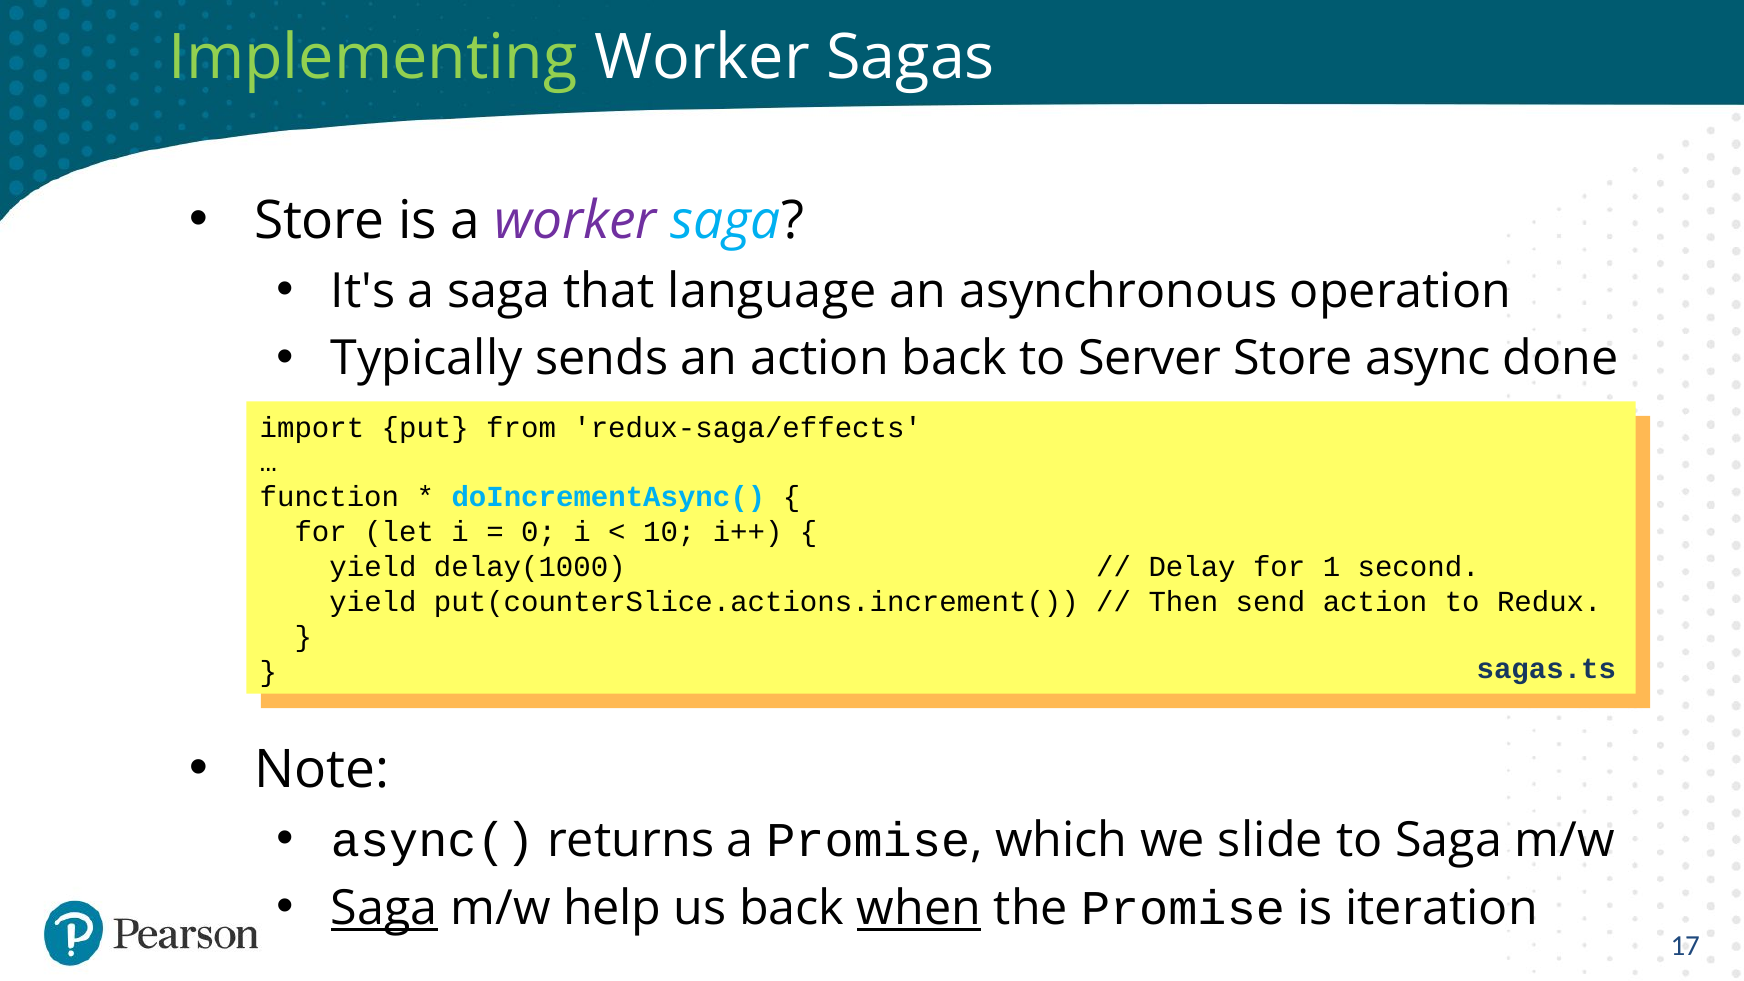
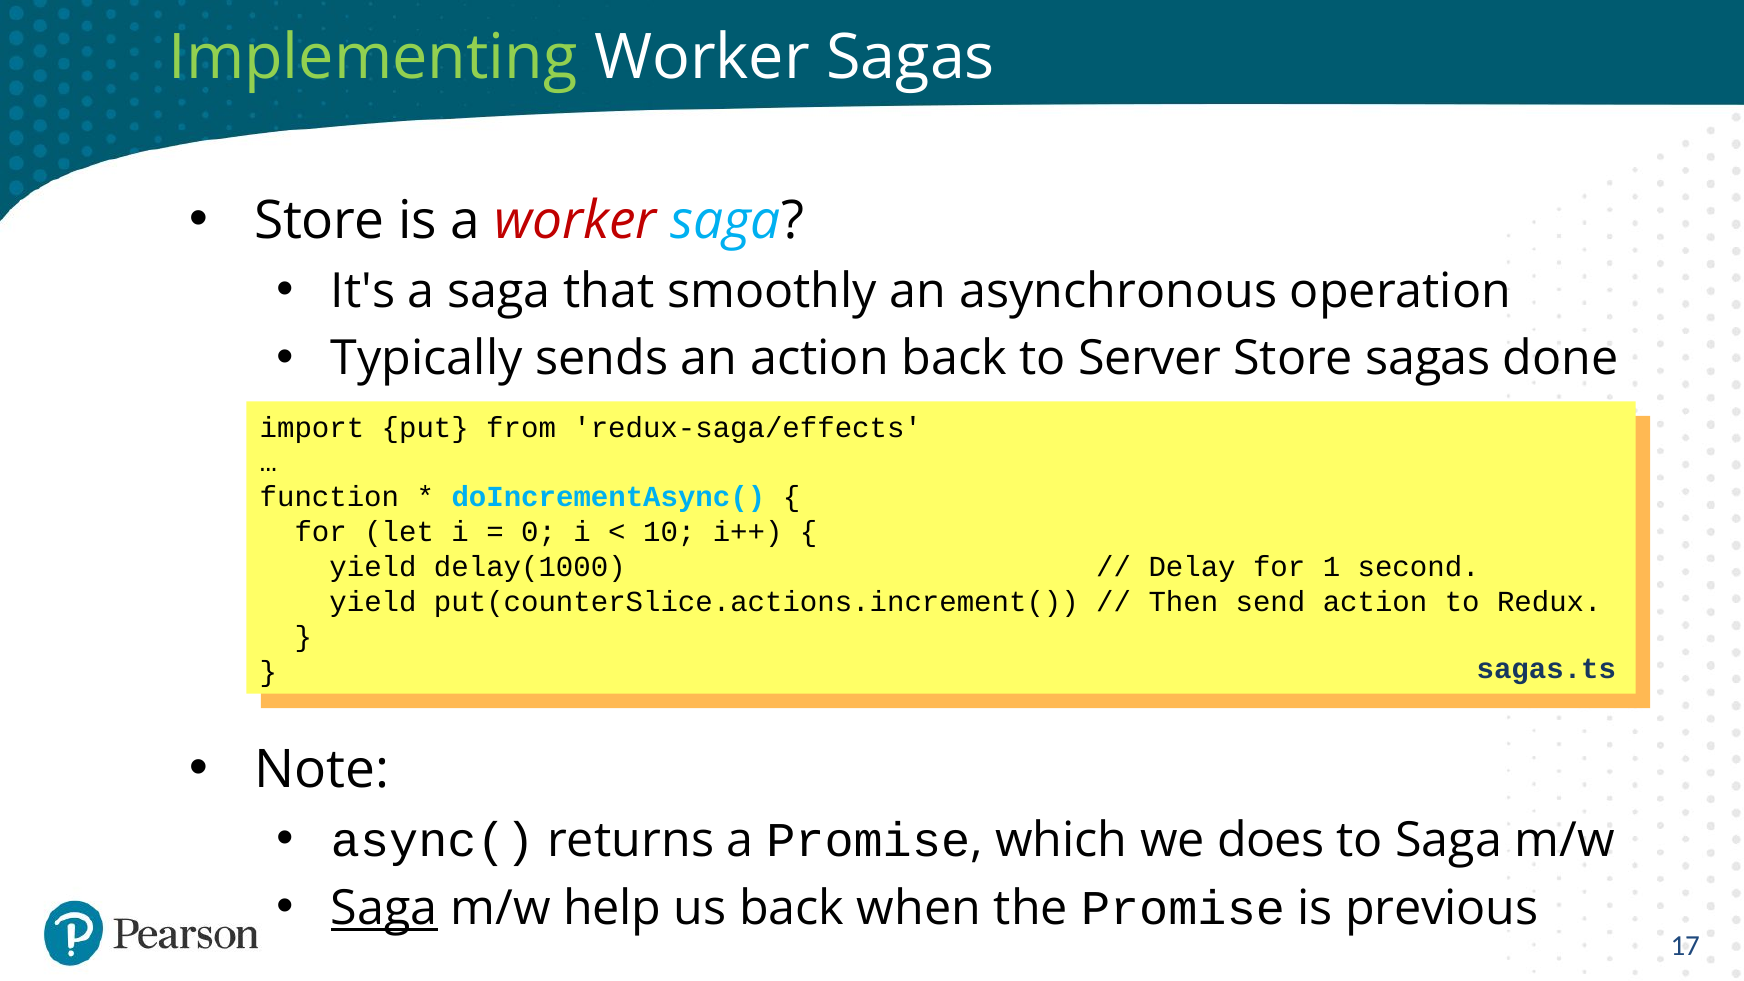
worker at (576, 221) colour: purple -> red
language: language -> smoothly
Store async: async -> sagas
slide: slide -> does
when underline: present -> none
iteration: iteration -> previous
